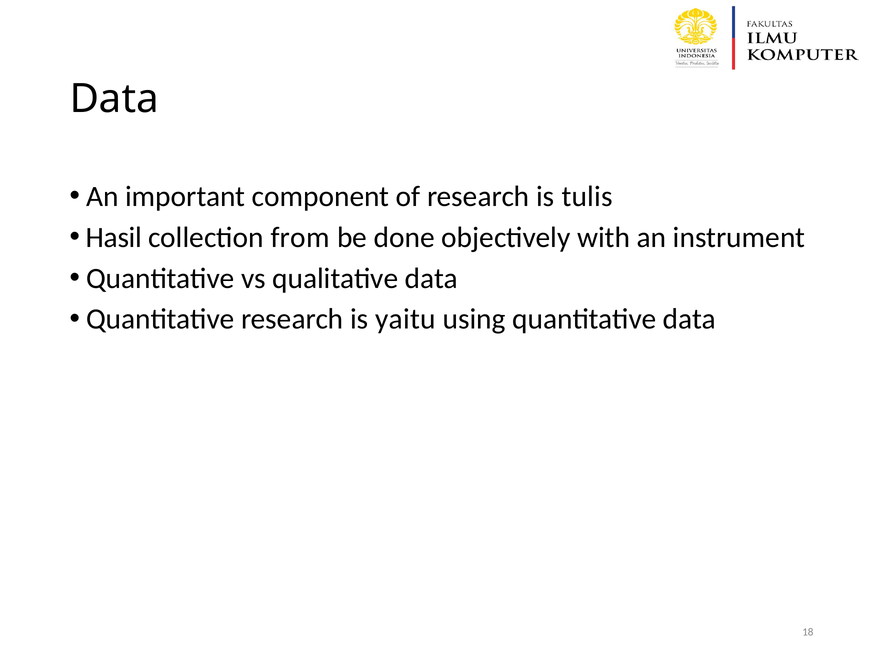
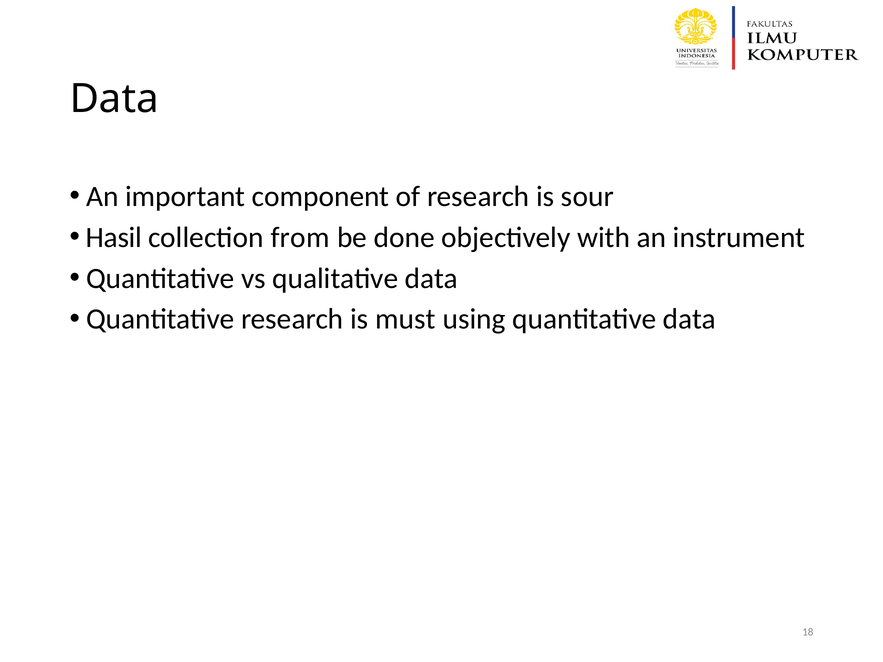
tulis: tulis -> sour
yaitu: yaitu -> must
